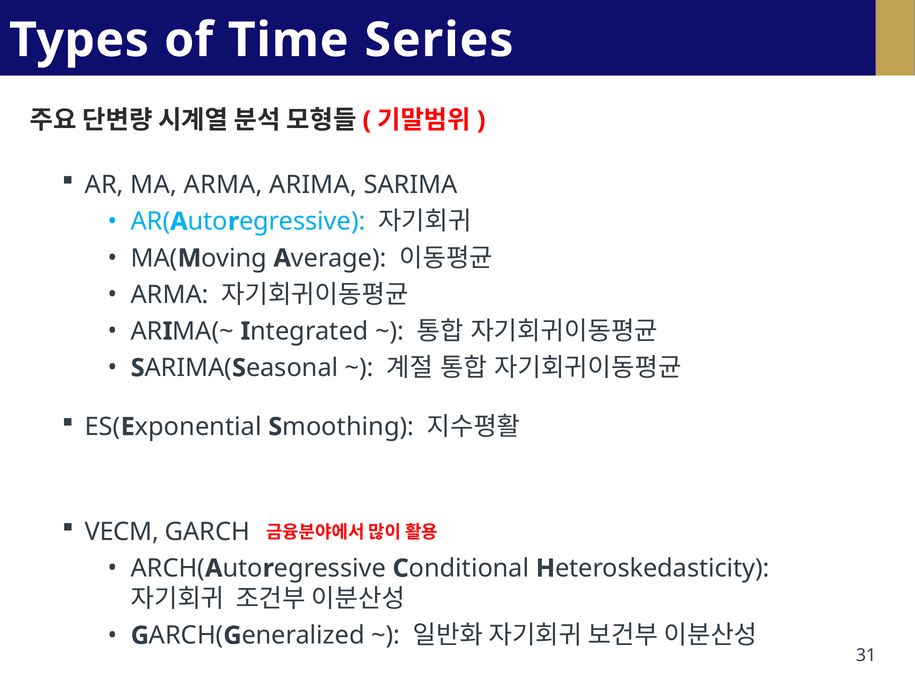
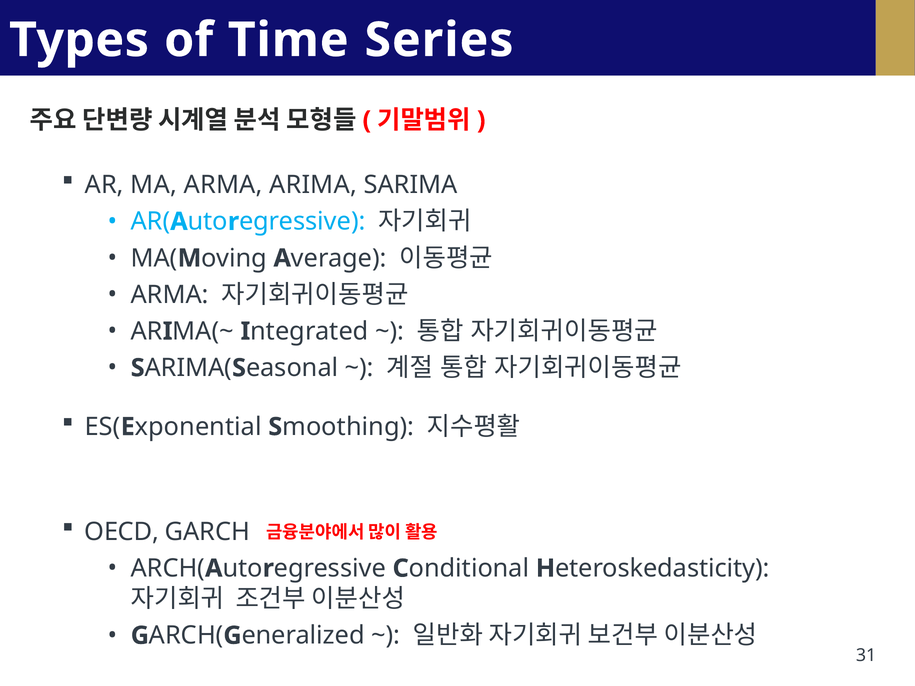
VECM: VECM -> OECD
